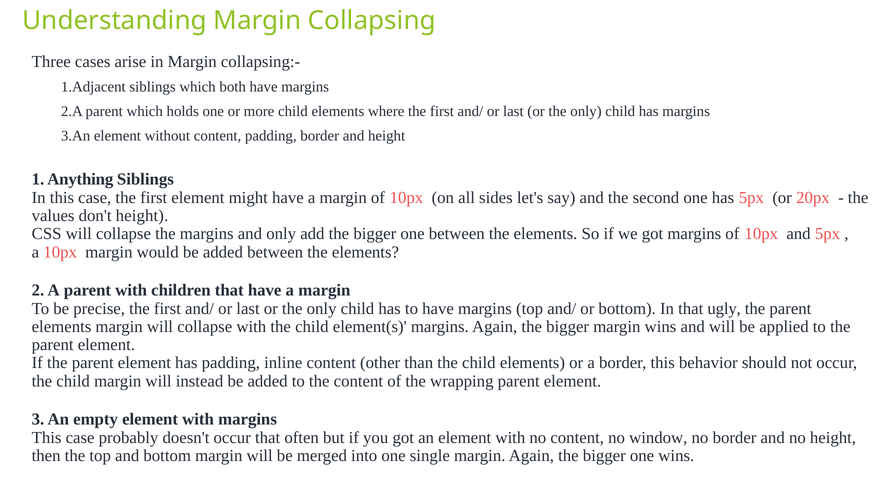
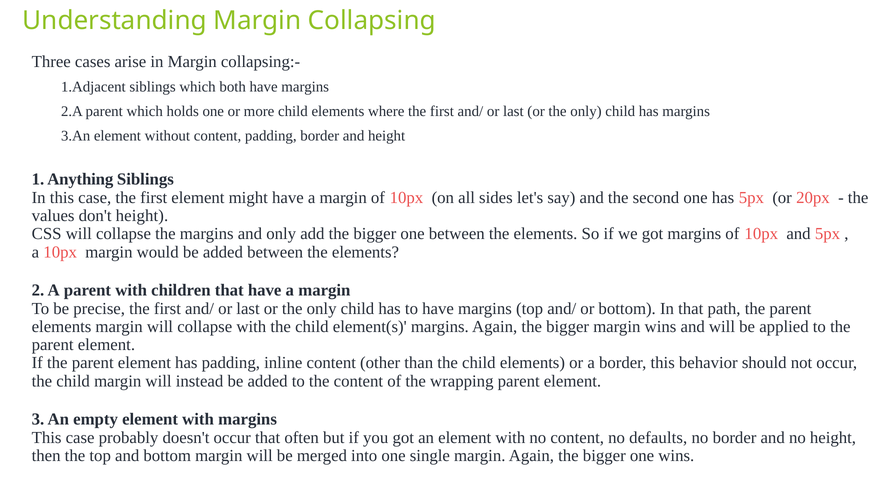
ugly: ugly -> path
window: window -> defaults
